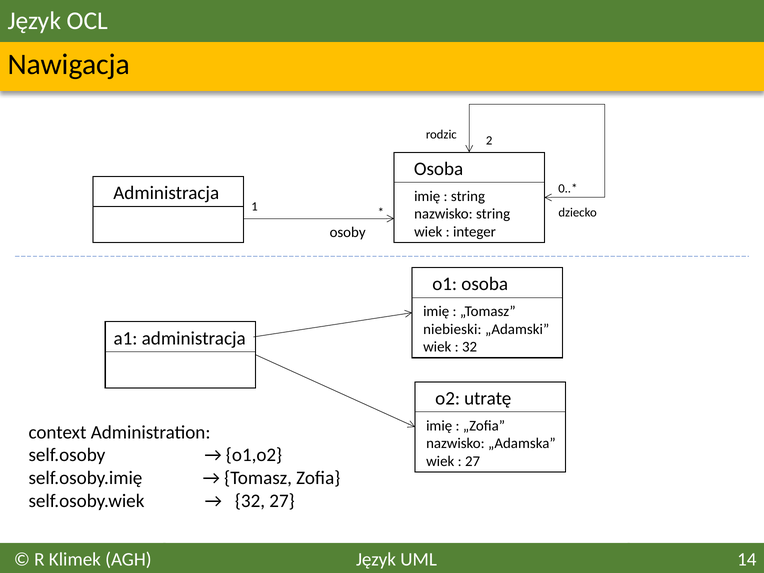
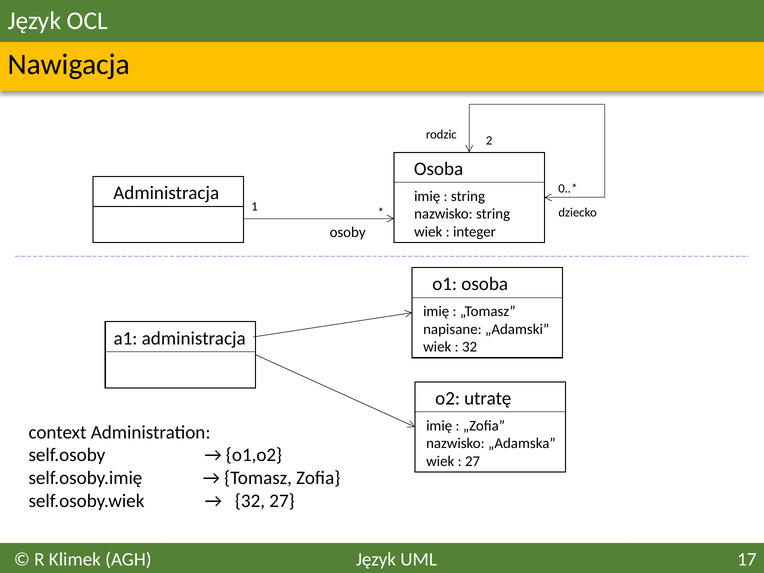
niebieski: niebieski -> napisane
14: 14 -> 17
